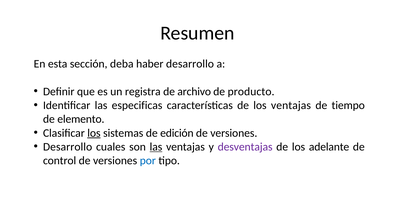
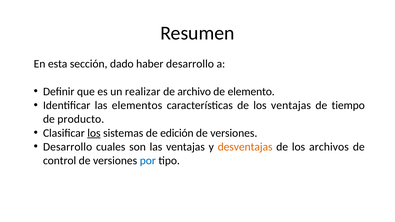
deba: deba -> dado
registra: registra -> realizar
producto: producto -> elemento
especificas: especificas -> elementos
elemento: elemento -> producto
las at (156, 147) underline: present -> none
desventajas colour: purple -> orange
adelante: adelante -> archivos
